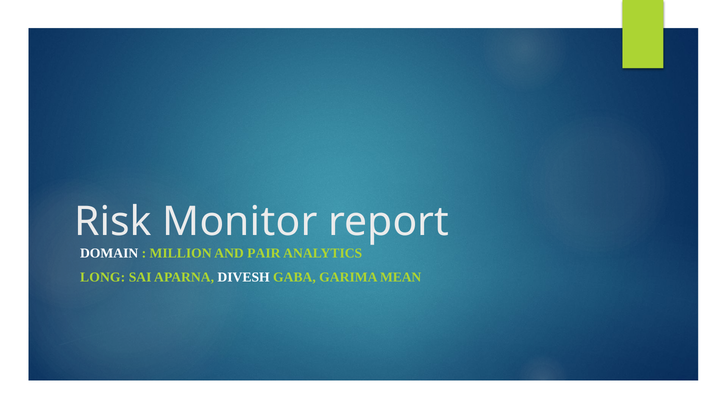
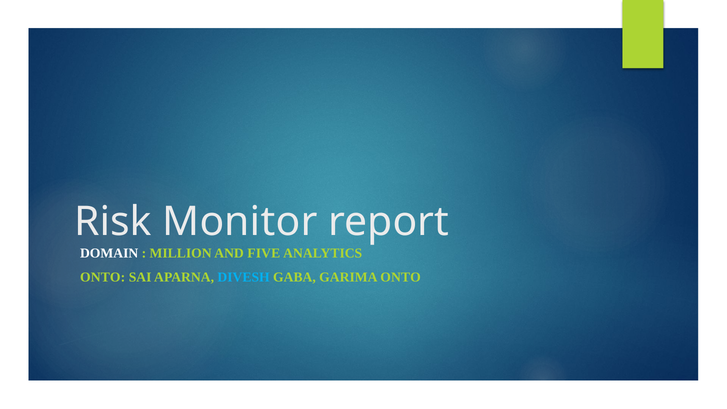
PAIR: PAIR -> FIVE
LONG at (103, 277): LONG -> ONTO
DIVESH colour: white -> light blue
GARIMA MEAN: MEAN -> ONTO
